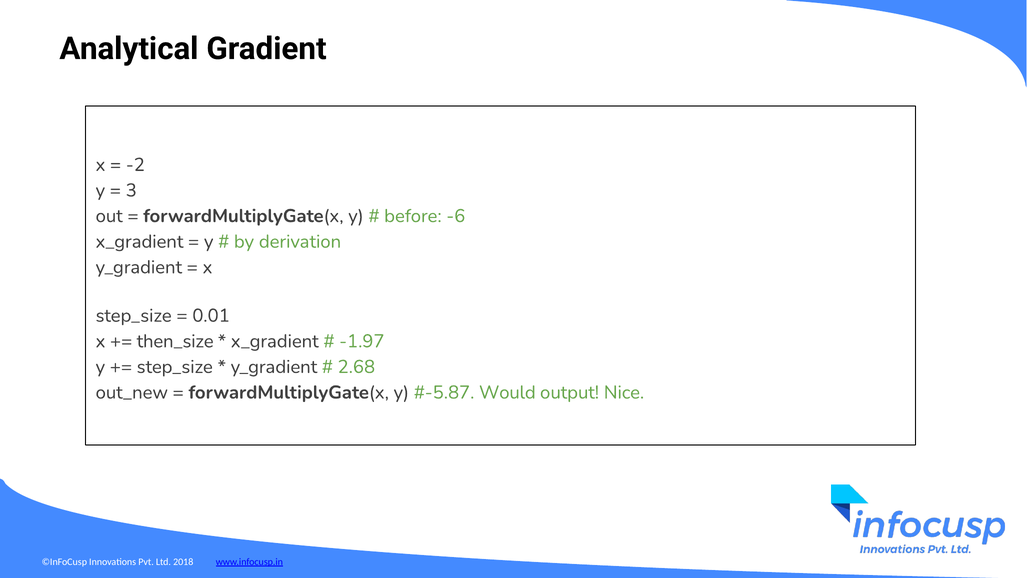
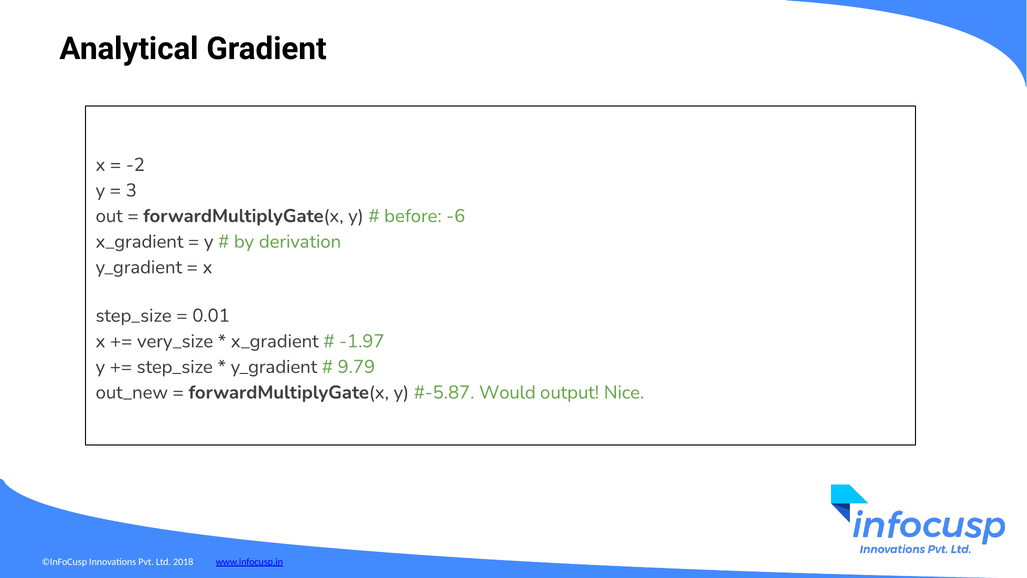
then_size: then_size -> very_size
2.68: 2.68 -> 9.79
